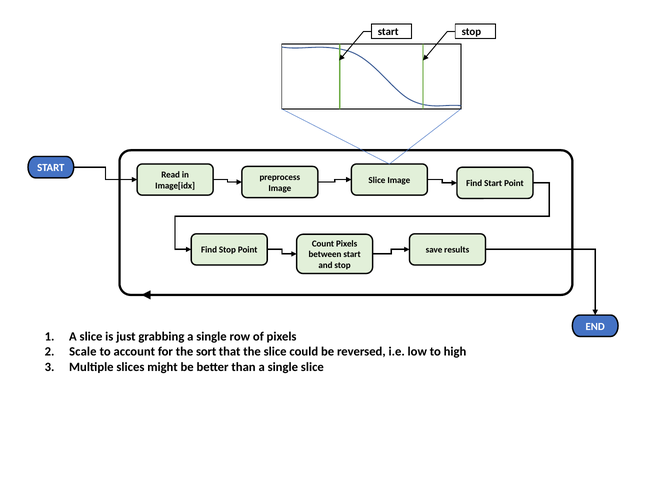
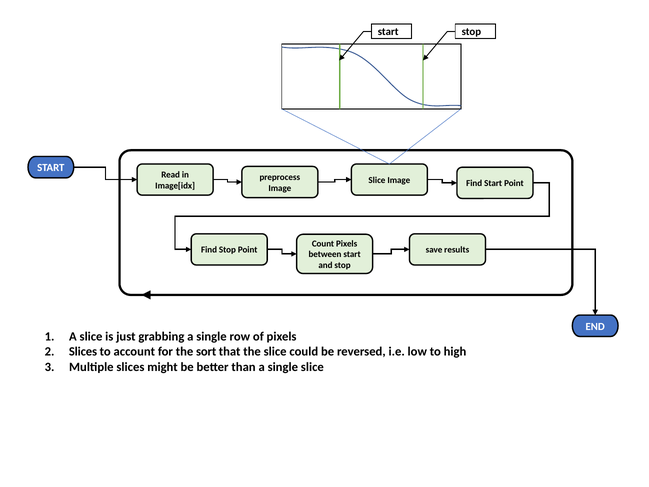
Scale at (83, 352): Scale -> Slices
